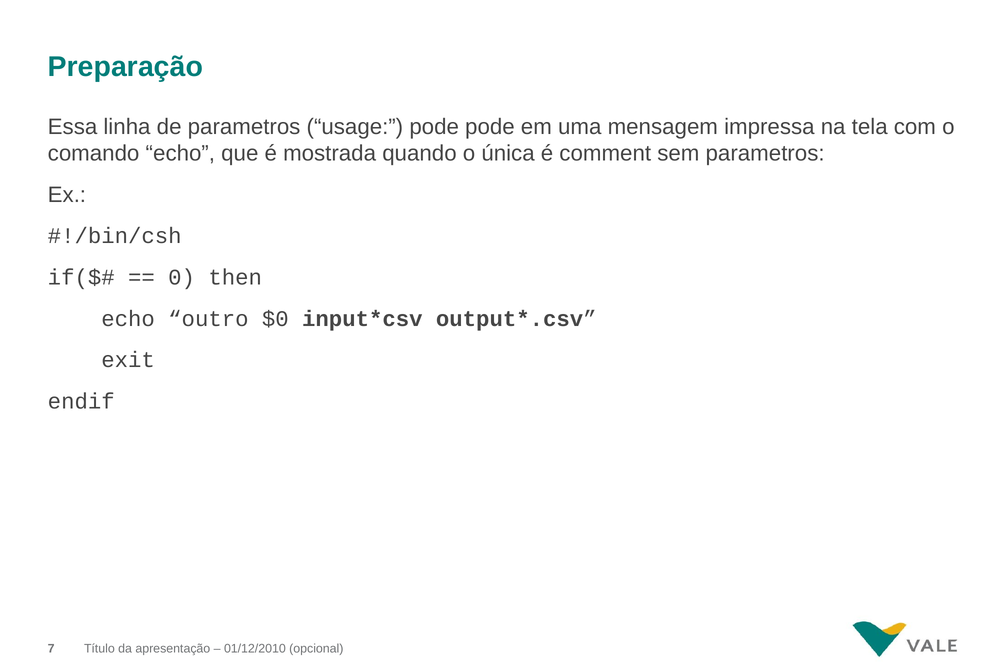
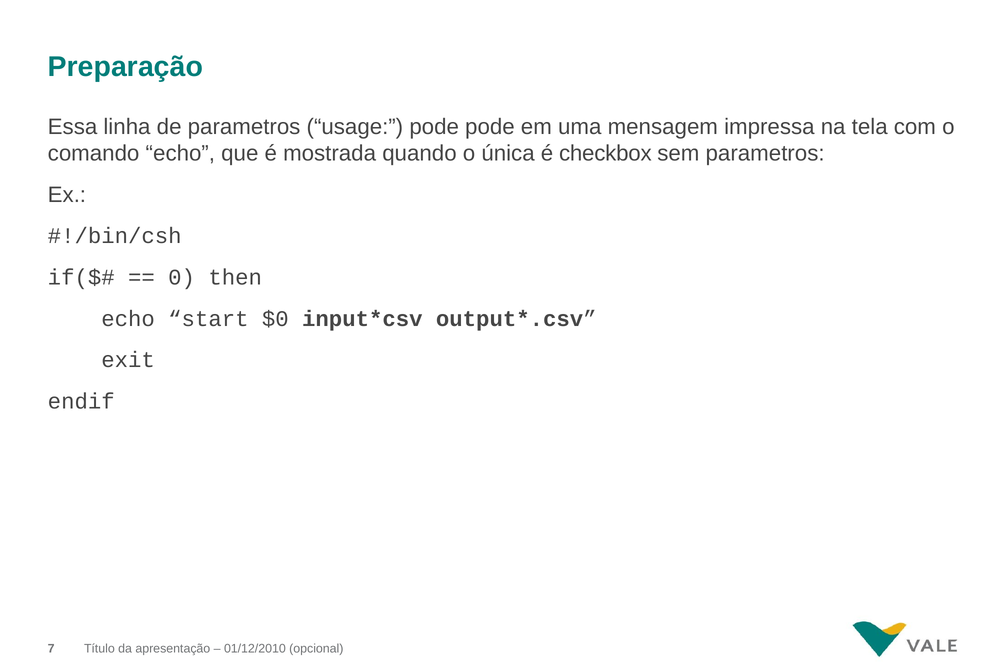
comment: comment -> checkbox
outro: outro -> start
